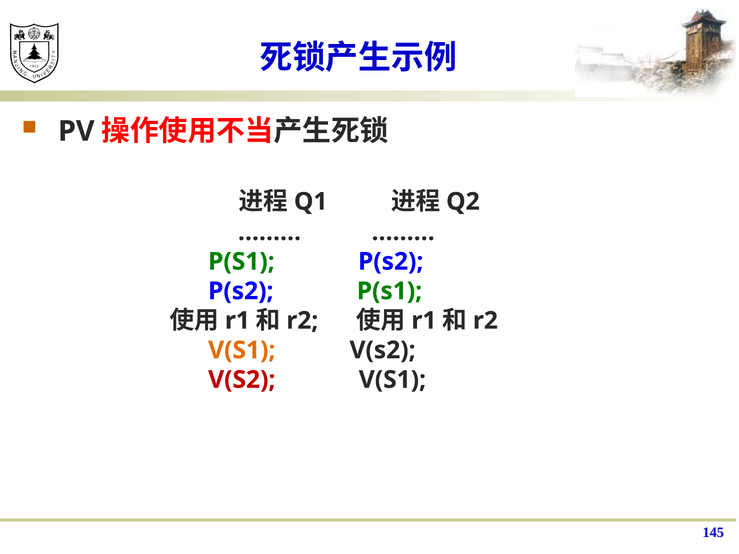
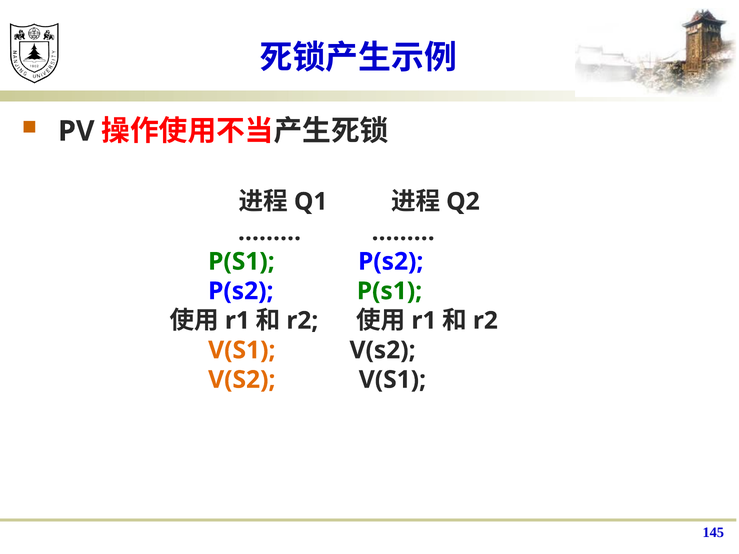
V(S2 at (242, 380) colour: red -> orange
